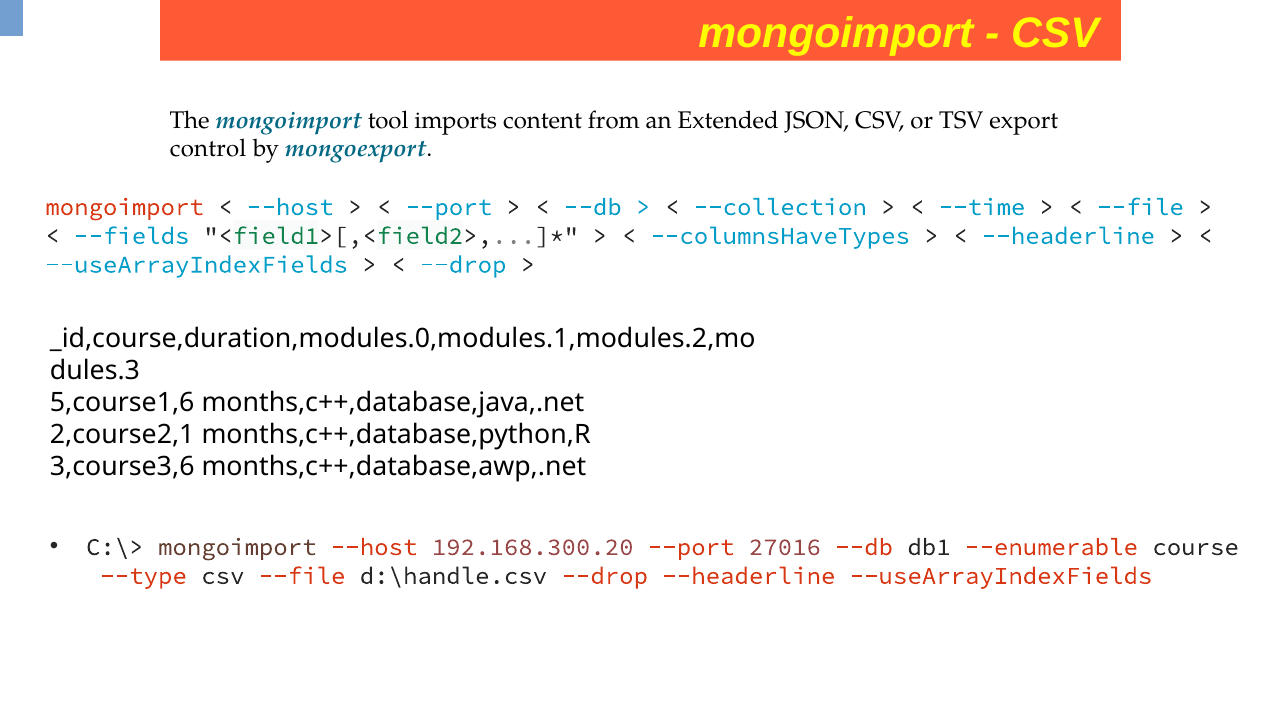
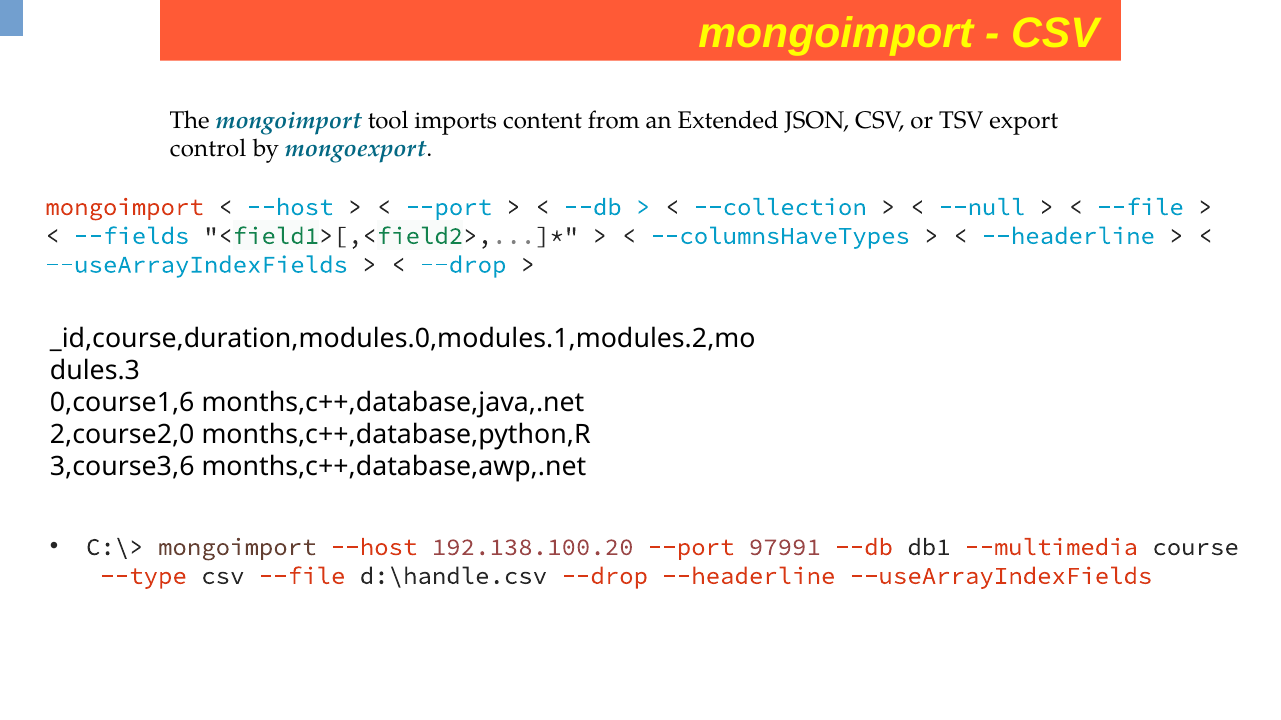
--time: --time -> --null
5,course1,6: 5,course1,6 -> 0,course1,6
2,course2,1: 2,course2,1 -> 2,course2,0
192.168.300.20: 192.168.300.20 -> 192.138.100.20
27016: 27016 -> 97991
--enumerable: --enumerable -> --multimedia
